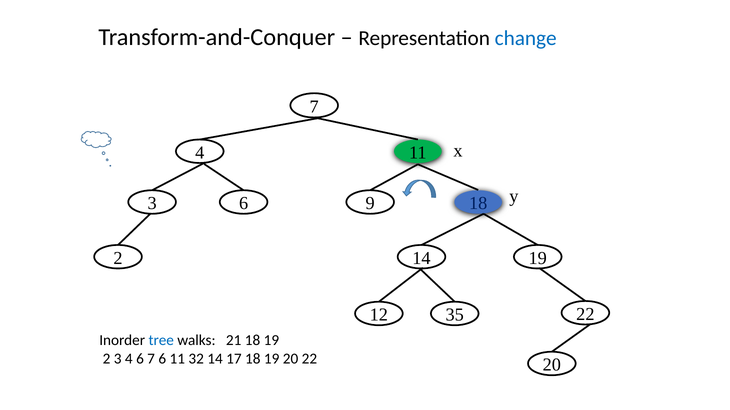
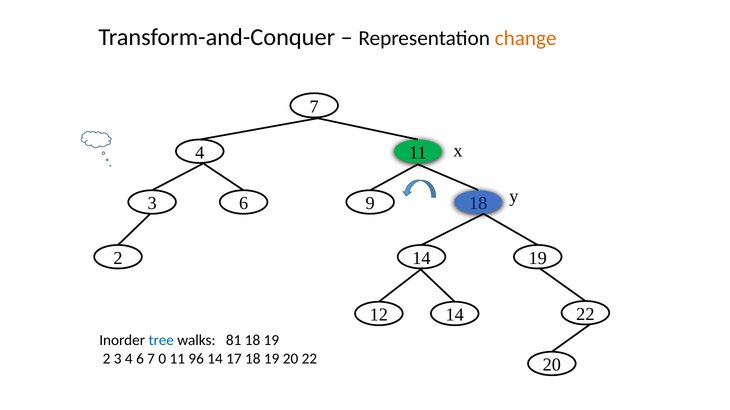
change colour: blue -> orange
12 35: 35 -> 14
21: 21 -> 81
7 6: 6 -> 0
32: 32 -> 96
